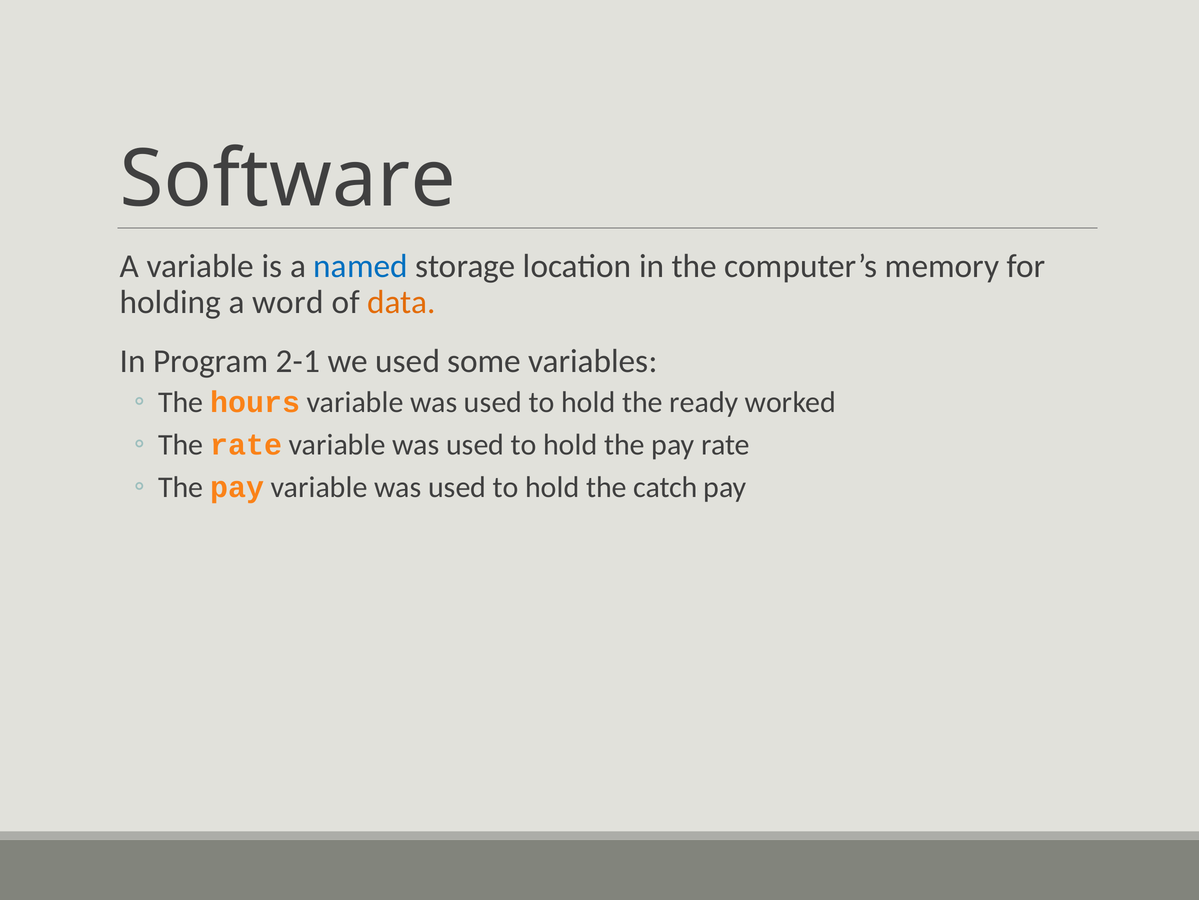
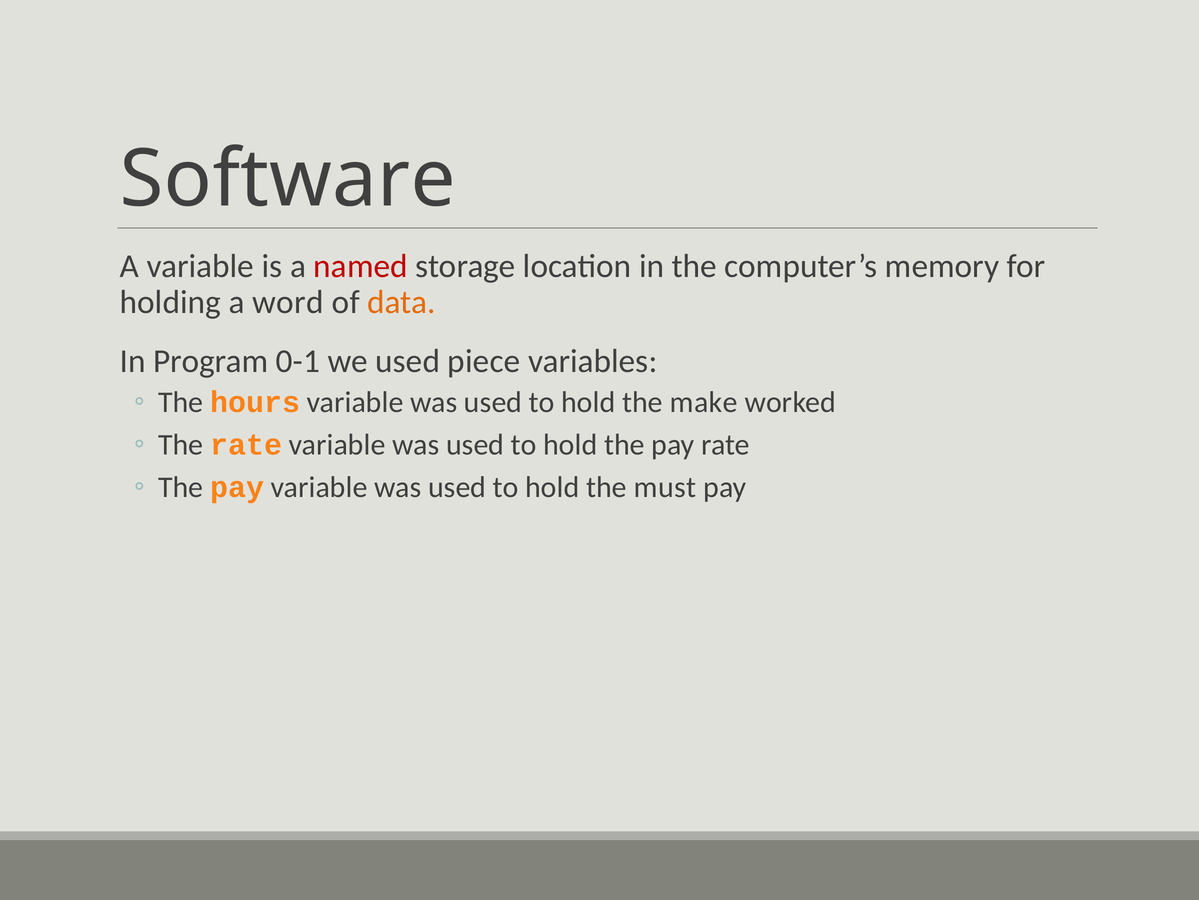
named colour: blue -> red
2-1: 2-1 -> 0-1
some: some -> piece
ready: ready -> make
catch: catch -> must
